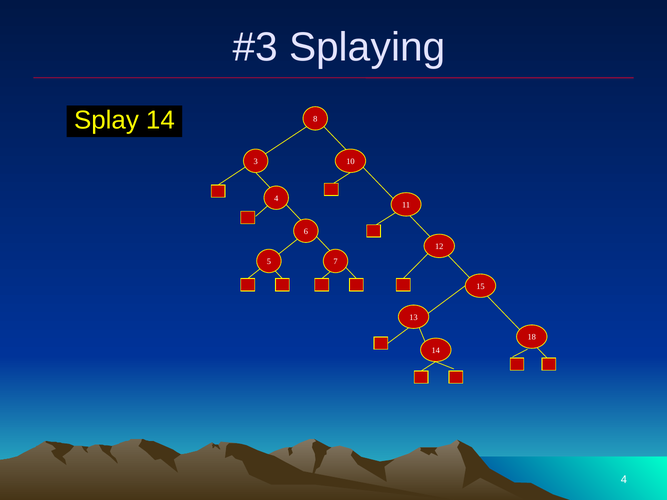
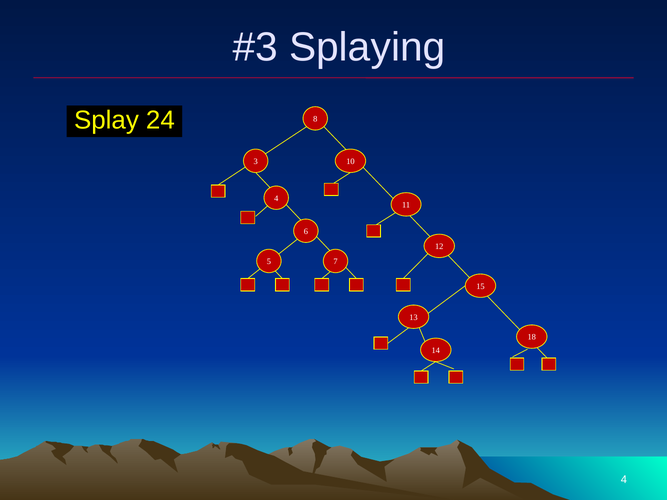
Splay 14: 14 -> 24
